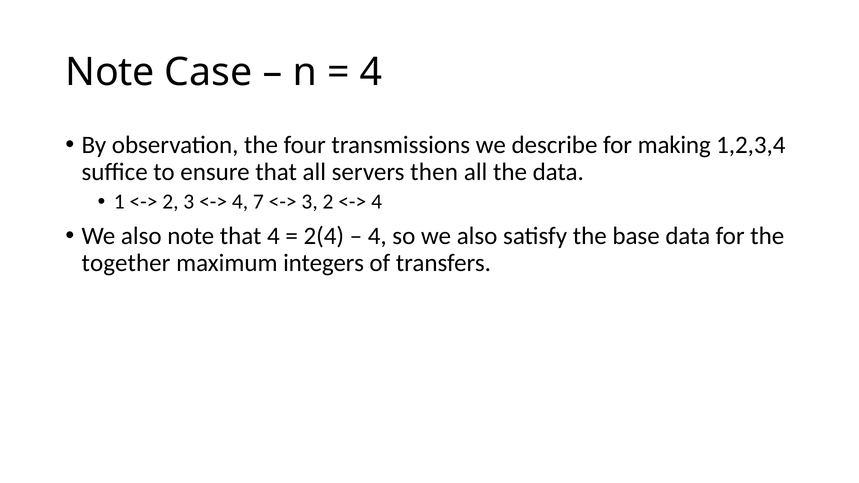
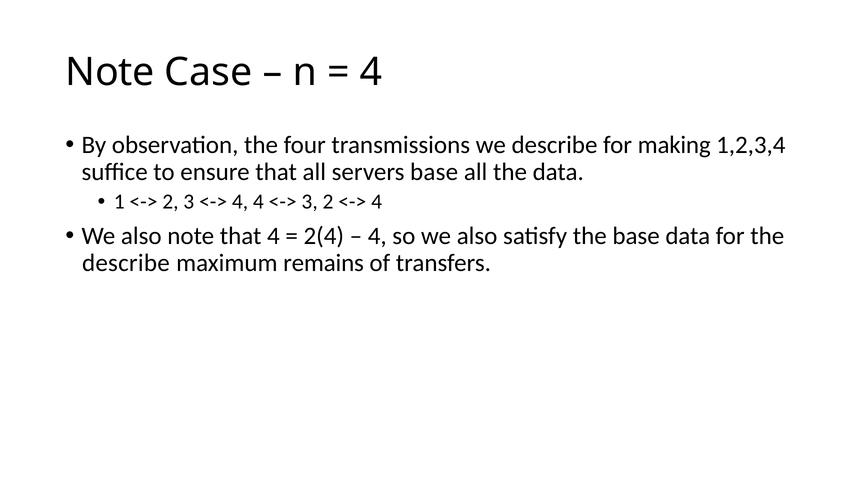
servers then: then -> base
4 7: 7 -> 4
together at (126, 263): together -> describe
integers: integers -> remains
